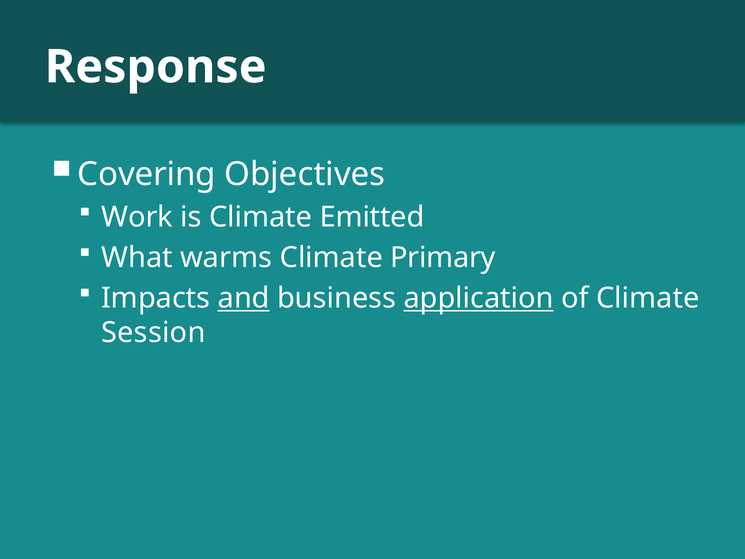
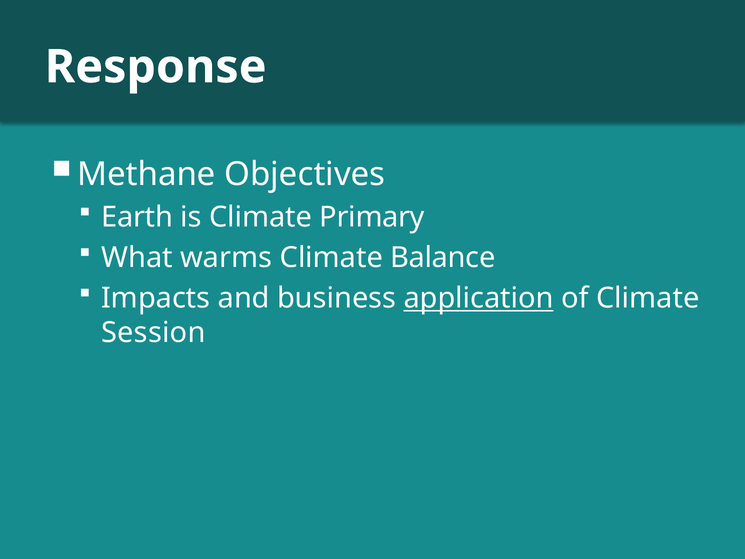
Covering: Covering -> Methane
Work: Work -> Earth
Emitted: Emitted -> Primary
Primary: Primary -> Balance
and underline: present -> none
